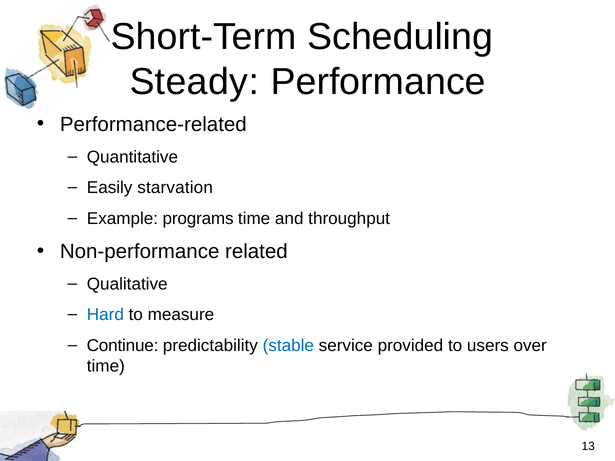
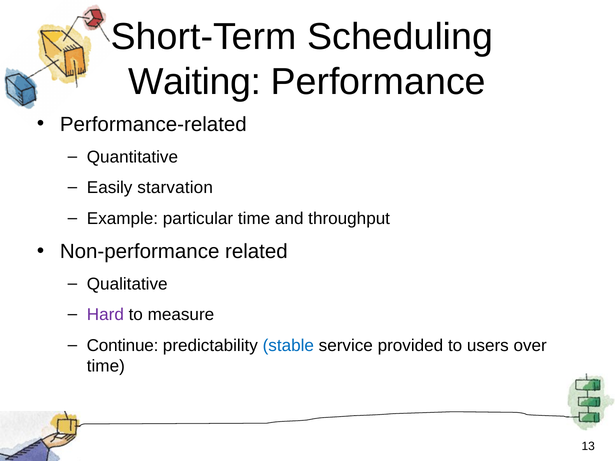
Steady: Steady -> Waiting
programs: programs -> particular
Hard colour: blue -> purple
